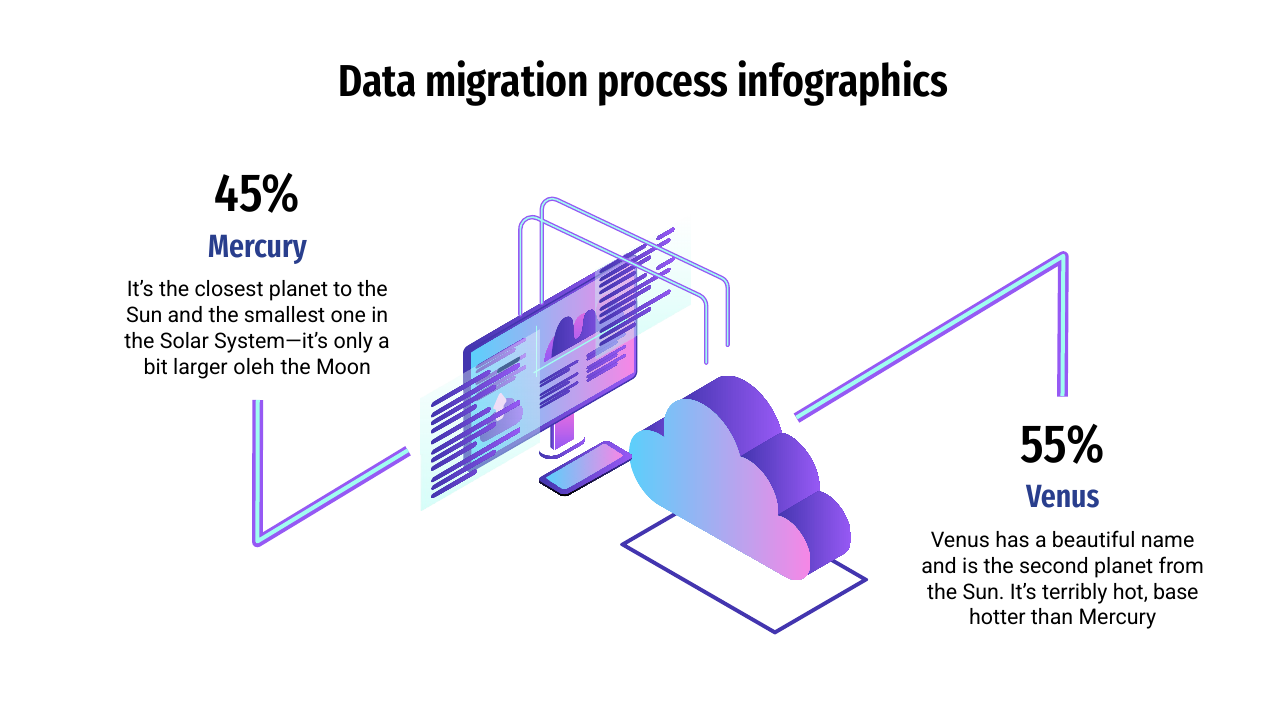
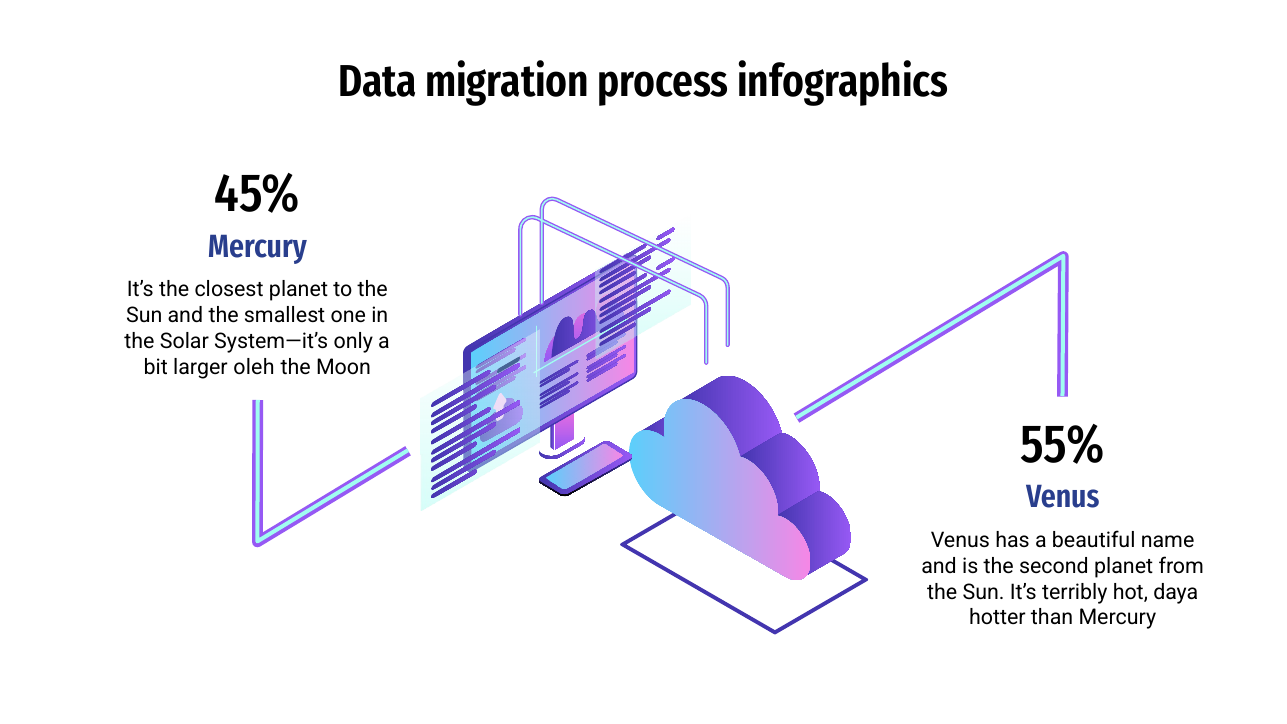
base: base -> daya
